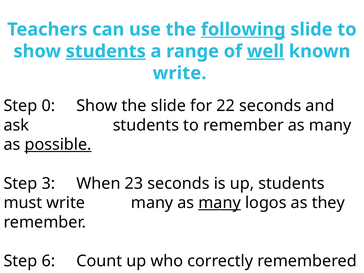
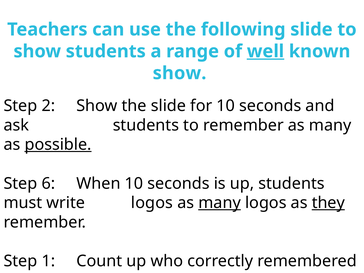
following underline: present -> none
students at (106, 51) underline: present -> none
write at (180, 73): write -> show
0: 0 -> 2
for 22: 22 -> 10
3: 3 -> 6
When 23: 23 -> 10
write many: many -> logos
they underline: none -> present
6: 6 -> 1
